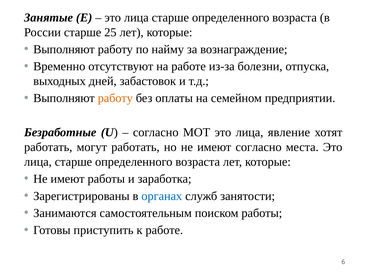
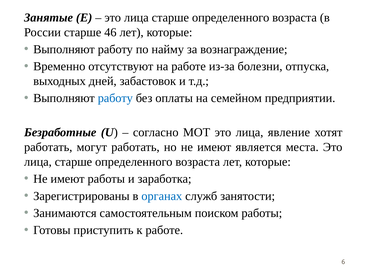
25: 25 -> 46
работу at (115, 98) colour: orange -> blue
имеют согласно: согласно -> является
